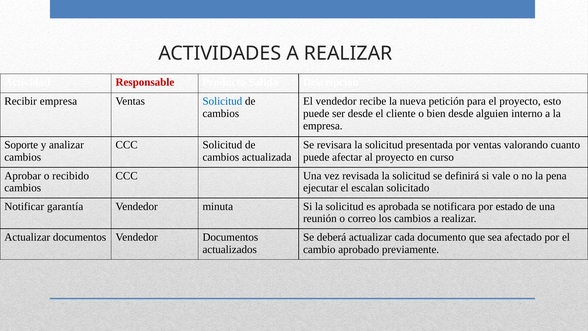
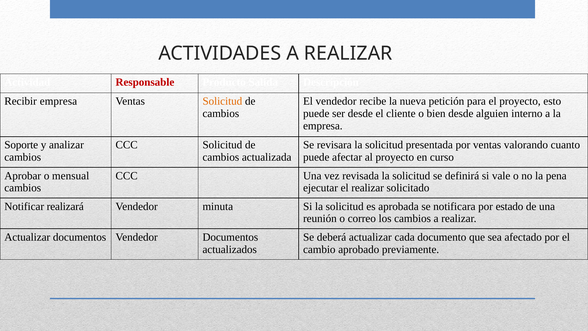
Solicitud at (222, 101) colour: blue -> orange
recibido: recibido -> mensual
el escalan: escalan -> realizar
garantía: garantía -> realizará
